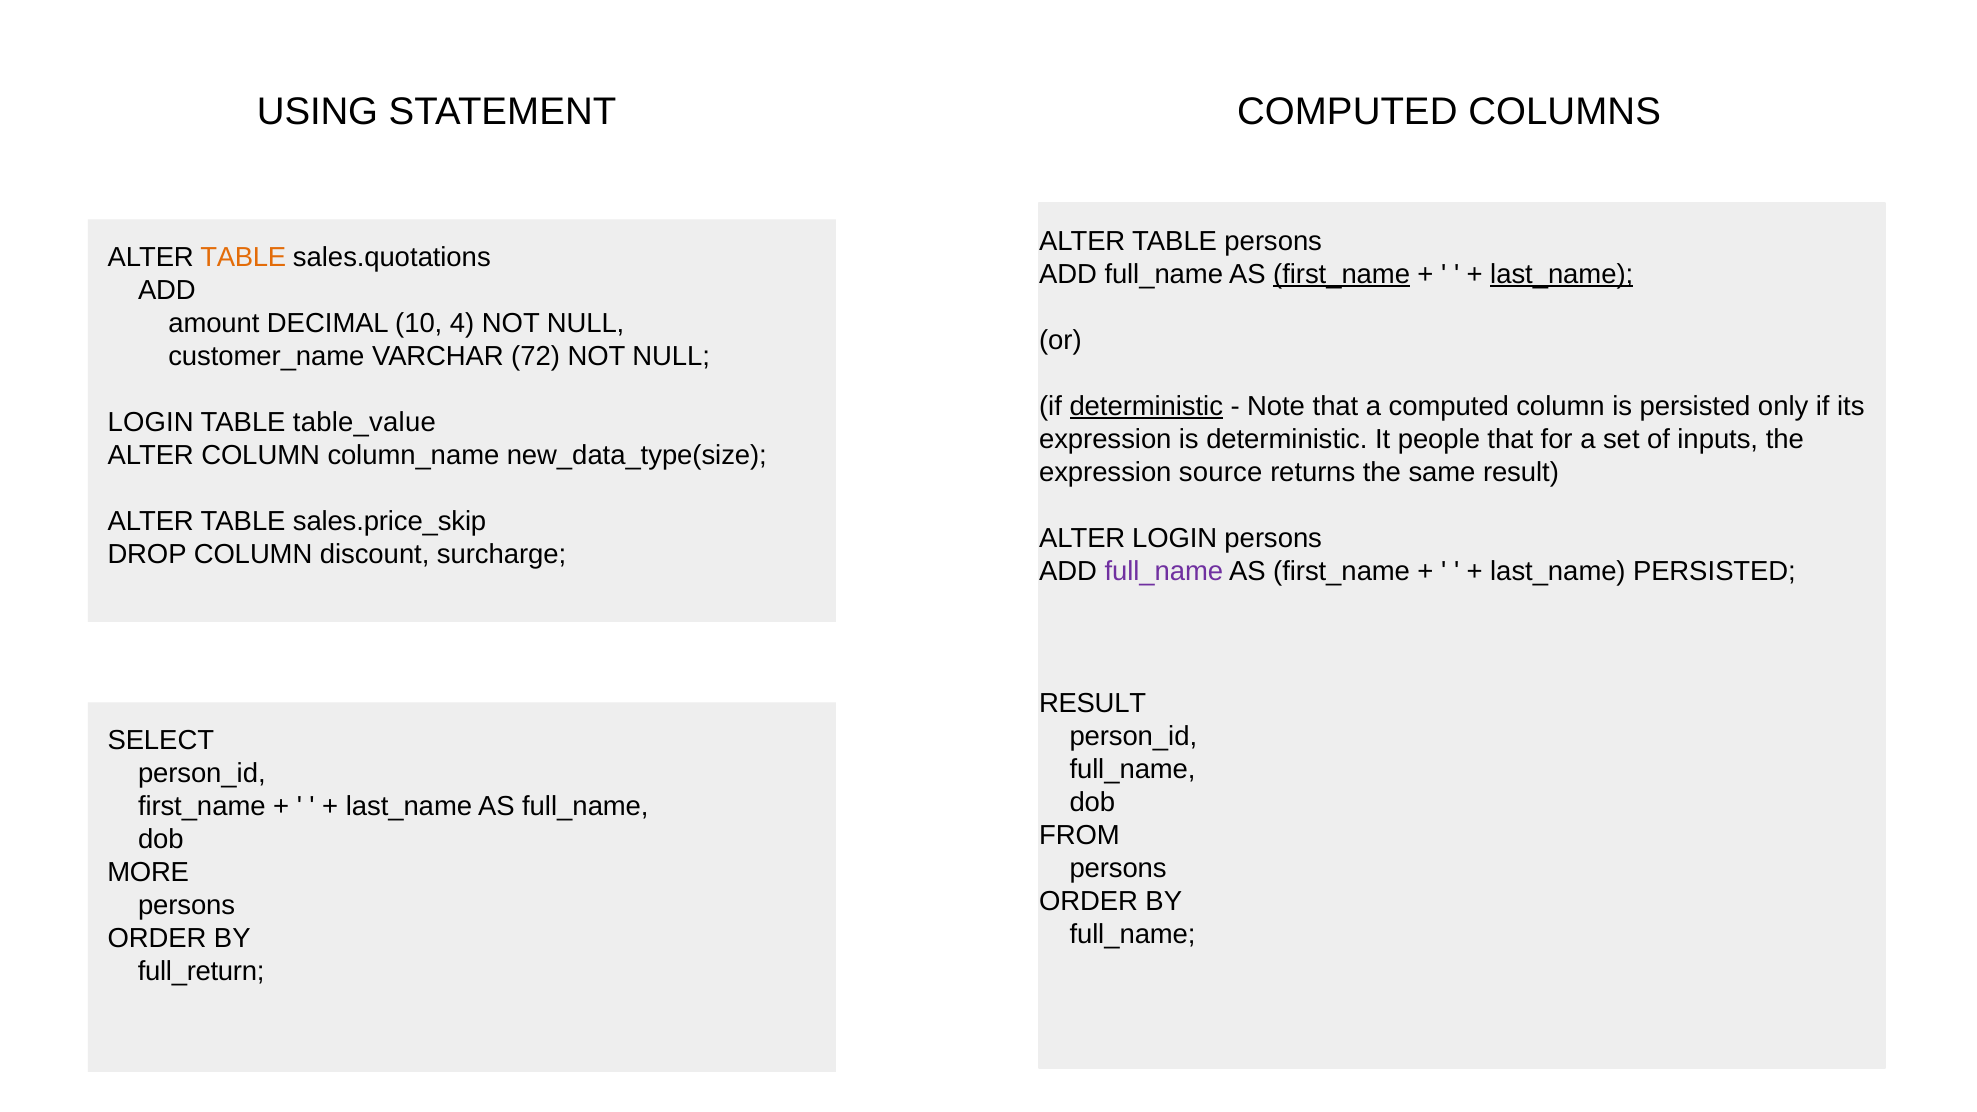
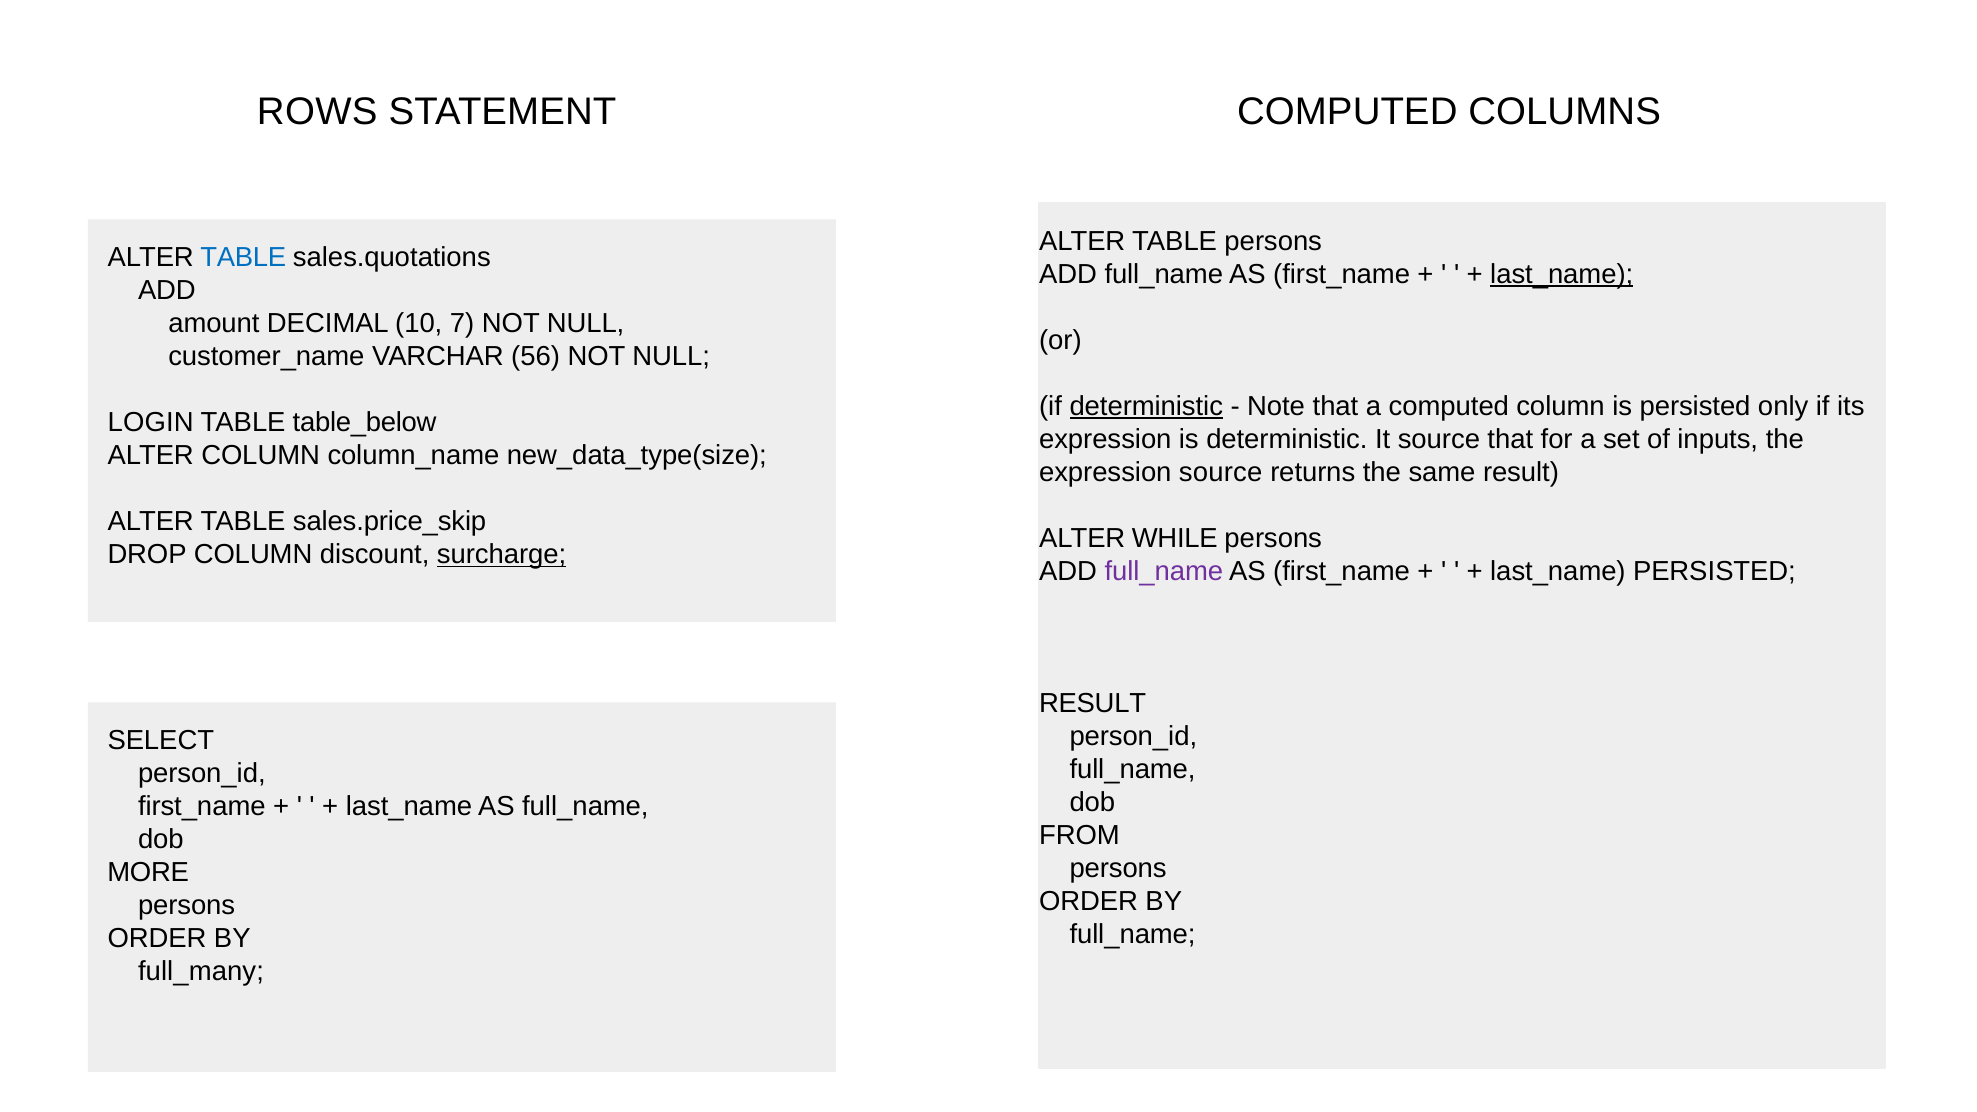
USING: USING -> ROWS
TABLE at (243, 258) colour: orange -> blue
first_name at (1342, 274) underline: present -> none
4: 4 -> 7
72: 72 -> 56
table_value: table_value -> table_below
It people: people -> source
ALTER LOGIN: LOGIN -> WHILE
surcharge underline: none -> present
full_return: full_return -> full_many
